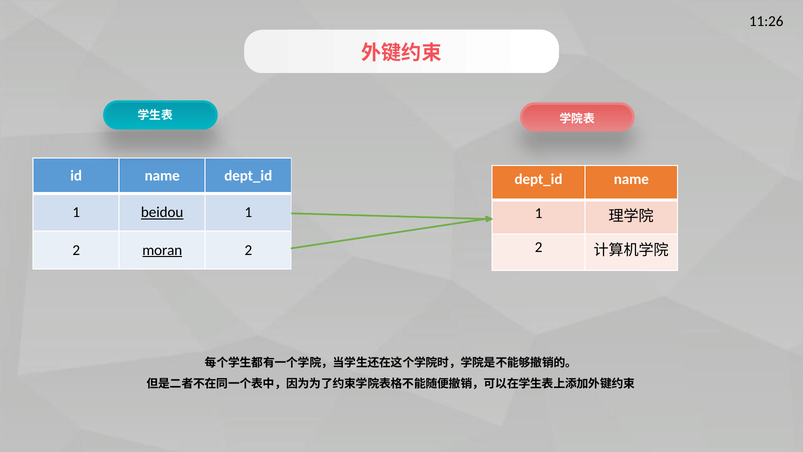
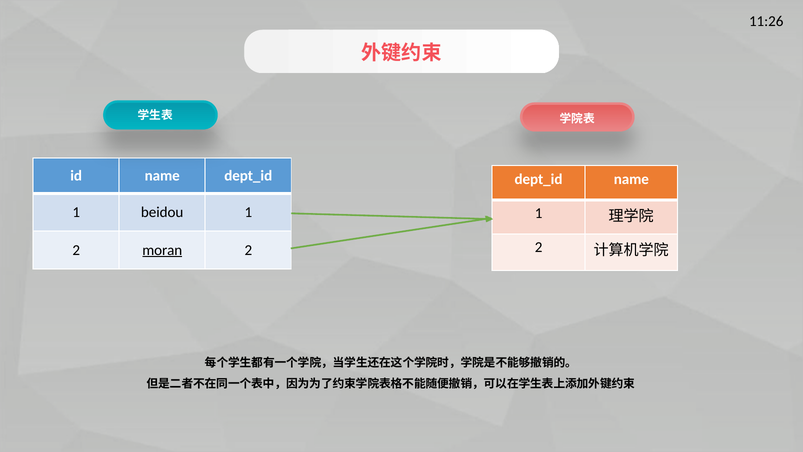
beidou underline: present -> none
